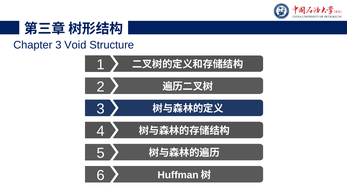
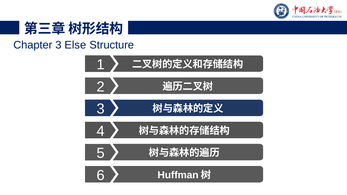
Void: Void -> Else
